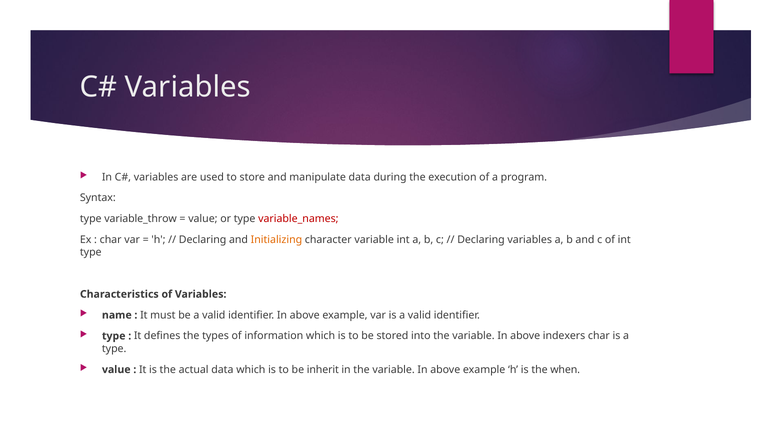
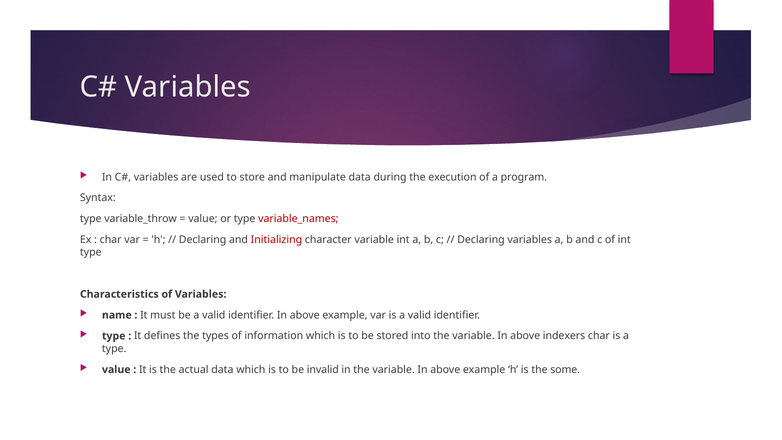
Initializing colour: orange -> red
inherit: inherit -> invalid
when: when -> some
